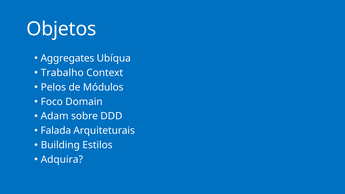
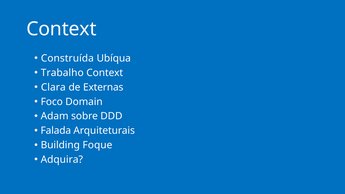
Objetos at (61, 29): Objetos -> Context
Aggregates: Aggregates -> Construída
Pelos: Pelos -> Clara
Módulos: Módulos -> Externas
Estilos: Estilos -> Foque
